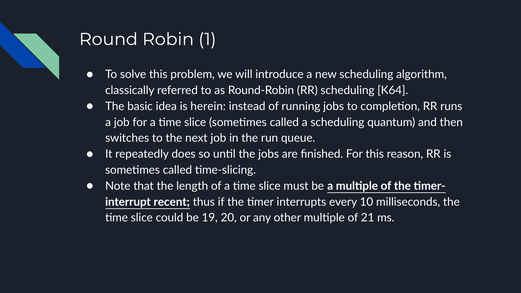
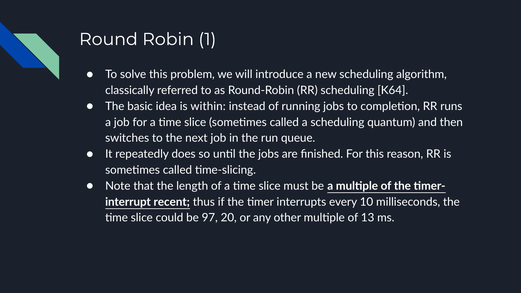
herein: herein -> within
19: 19 -> 97
21: 21 -> 13
